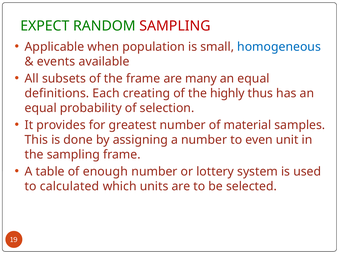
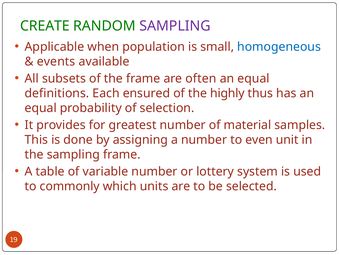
EXPECT: EXPECT -> CREATE
SAMPLING at (175, 26) colour: red -> purple
many: many -> often
creating: creating -> ensured
enough: enough -> variable
calculated: calculated -> commonly
